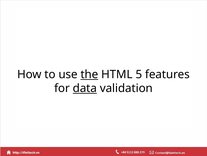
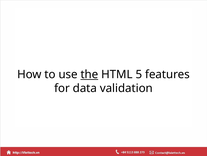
data underline: present -> none
